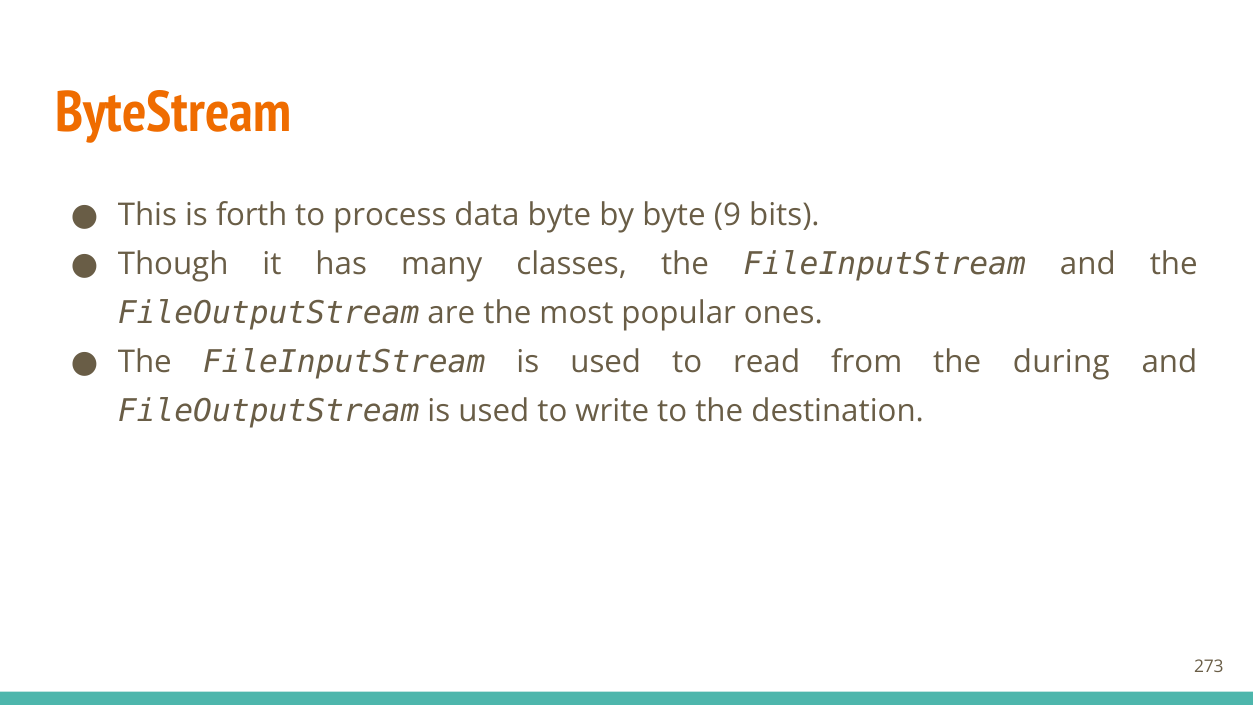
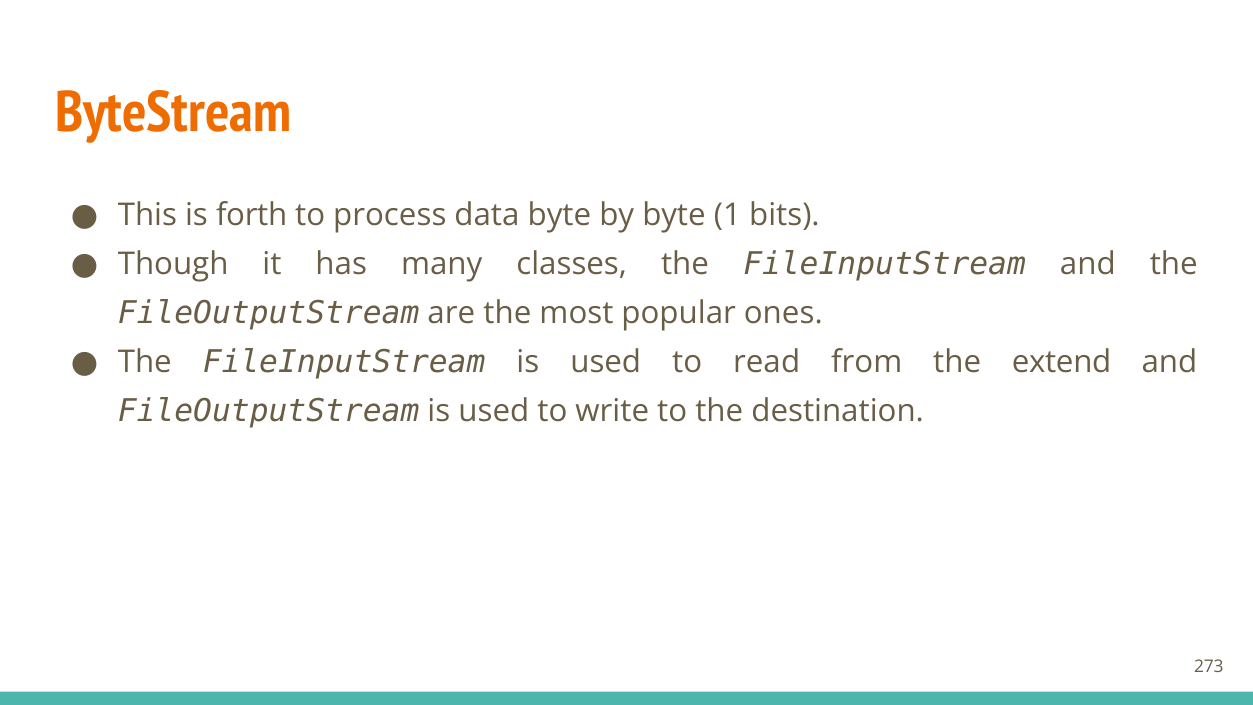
9: 9 -> 1
during: during -> extend
